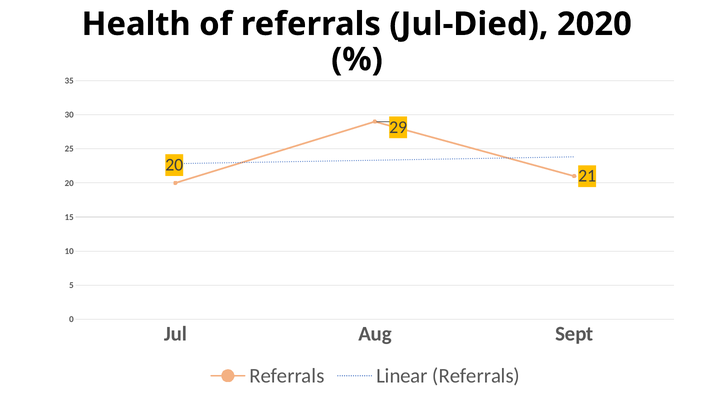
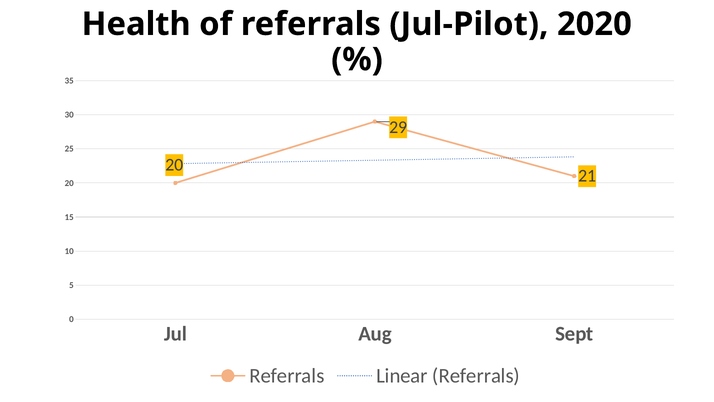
Jul-Died: Jul-Died -> Jul-Pilot
